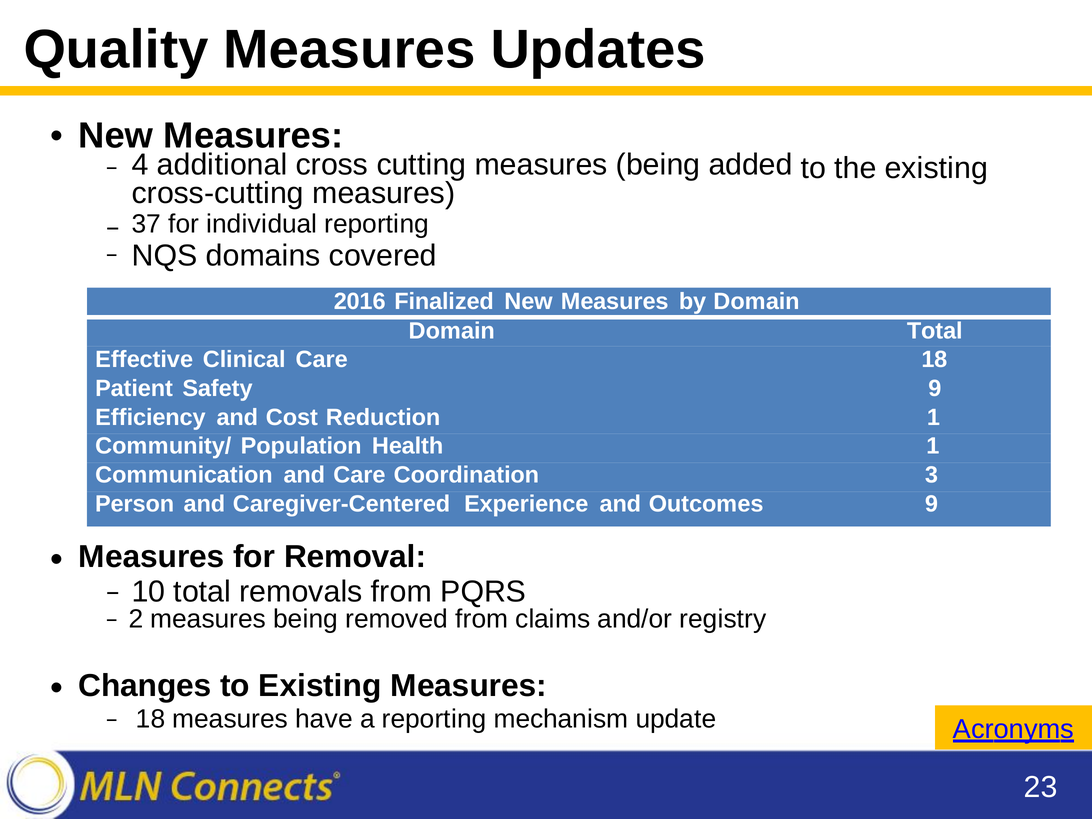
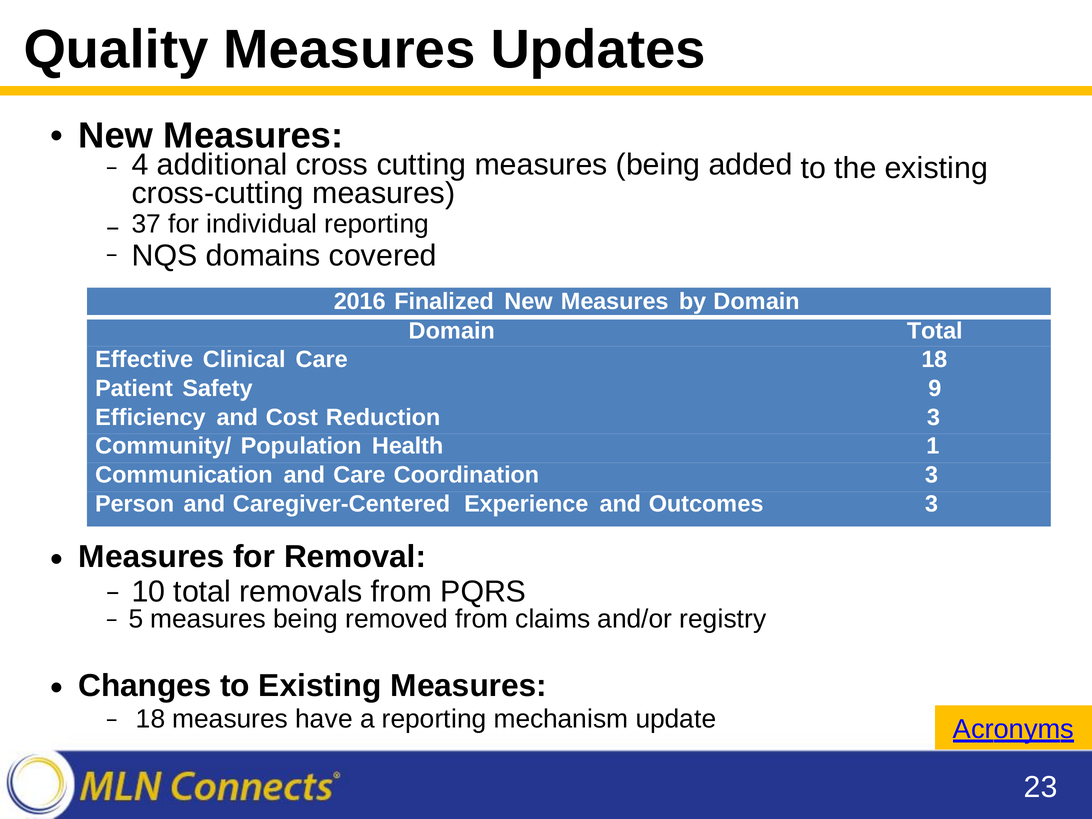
Reduction 1: 1 -> 3
Outcomes 9: 9 -> 3
2: 2 -> 5
